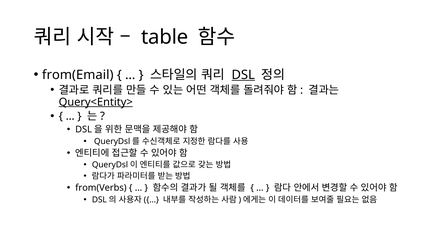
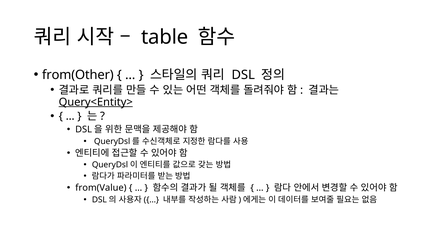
from(Email: from(Email -> from(Other
DSL at (243, 75) underline: present -> none
from(Verbs: from(Verbs -> from(Value
